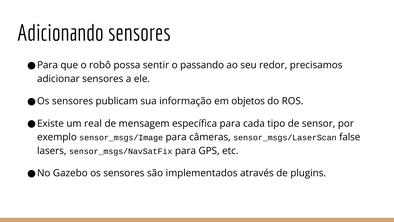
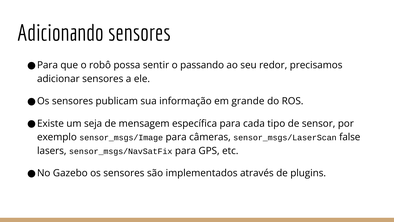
objetos: objetos -> grande
real: real -> seja
